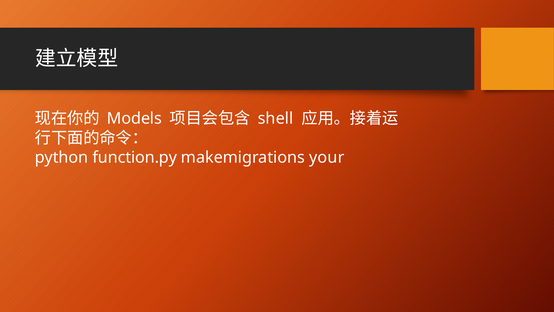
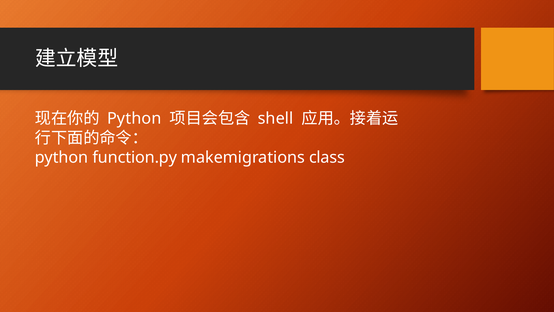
Models at (134, 118): Models -> Python
your: your -> class
